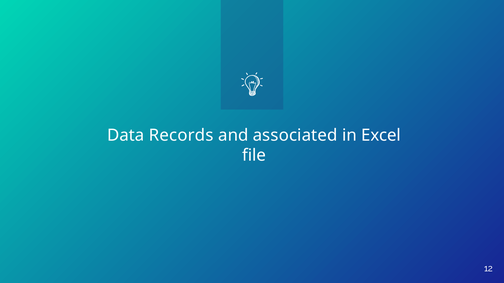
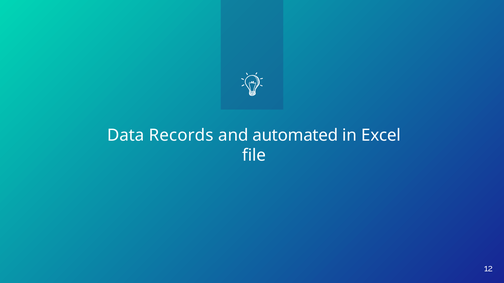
associated: associated -> automated
